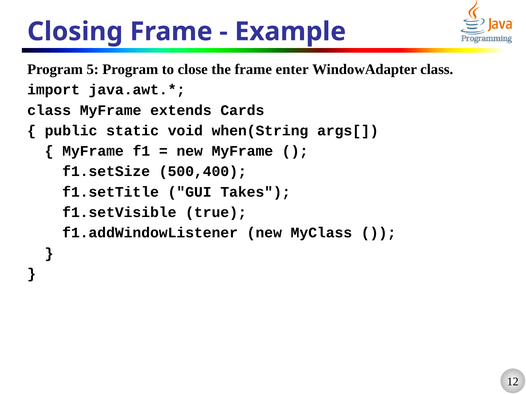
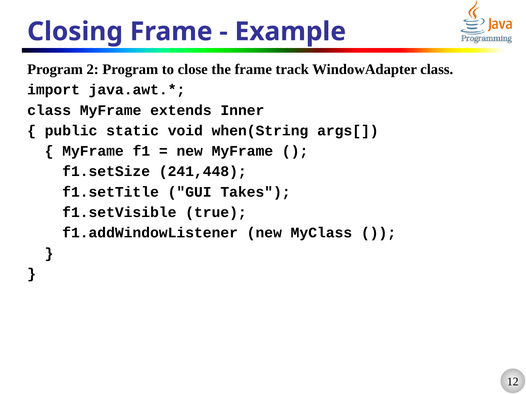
5: 5 -> 2
enter: enter -> track
Cards: Cards -> Inner
500,400: 500,400 -> 241,448
